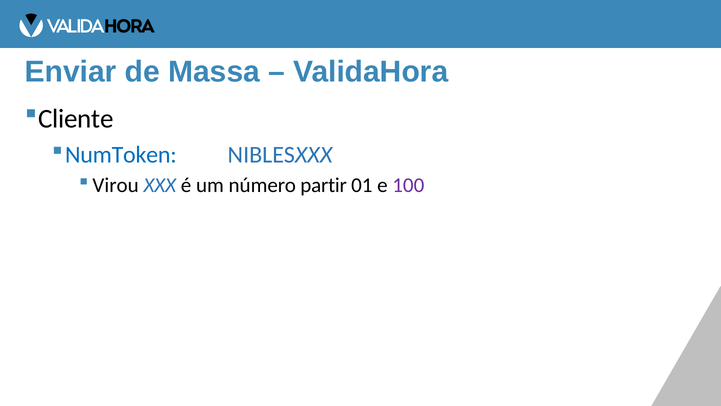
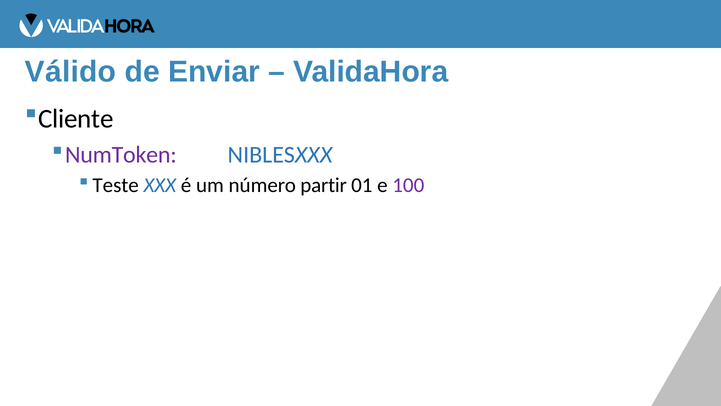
Enviar: Enviar -> Válido
Massa: Massa -> Enviar
NumToken colour: blue -> purple
Virou: Virou -> Teste
